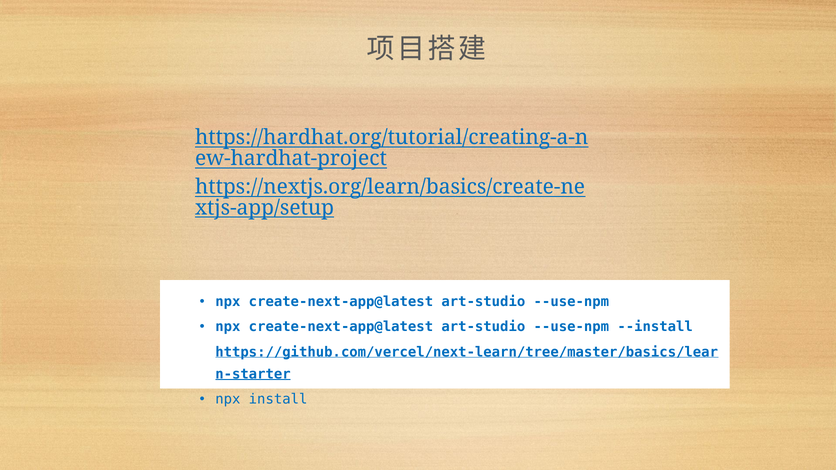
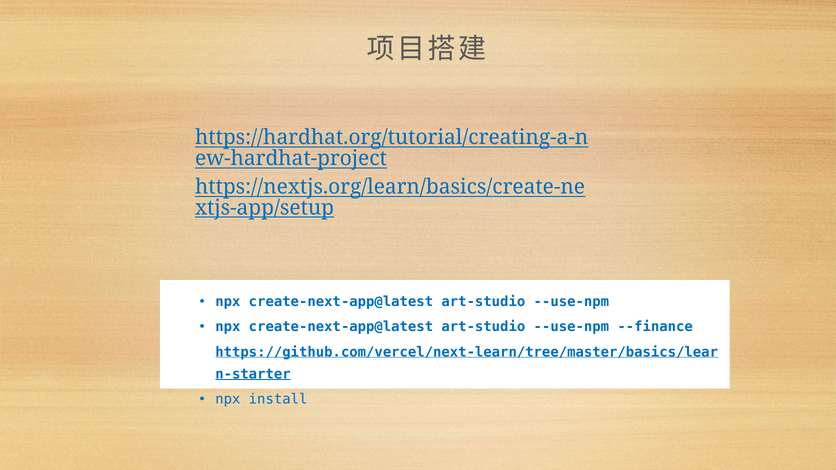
--install: --install -> --finance
